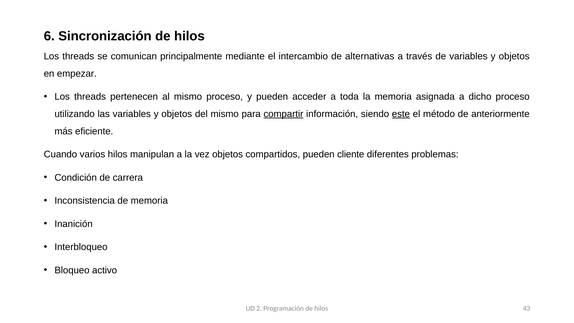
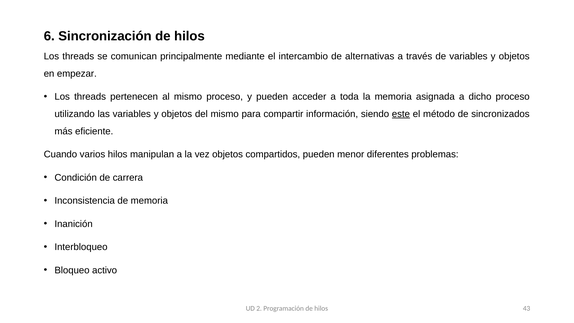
compartir underline: present -> none
anteriormente: anteriormente -> sincronizados
cliente: cliente -> menor
